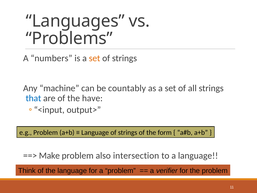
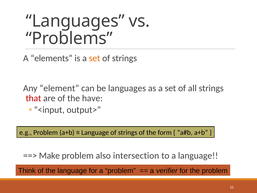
numbers: numbers -> elements
machine: machine -> element
be countably: countably -> languages
that colour: blue -> red
